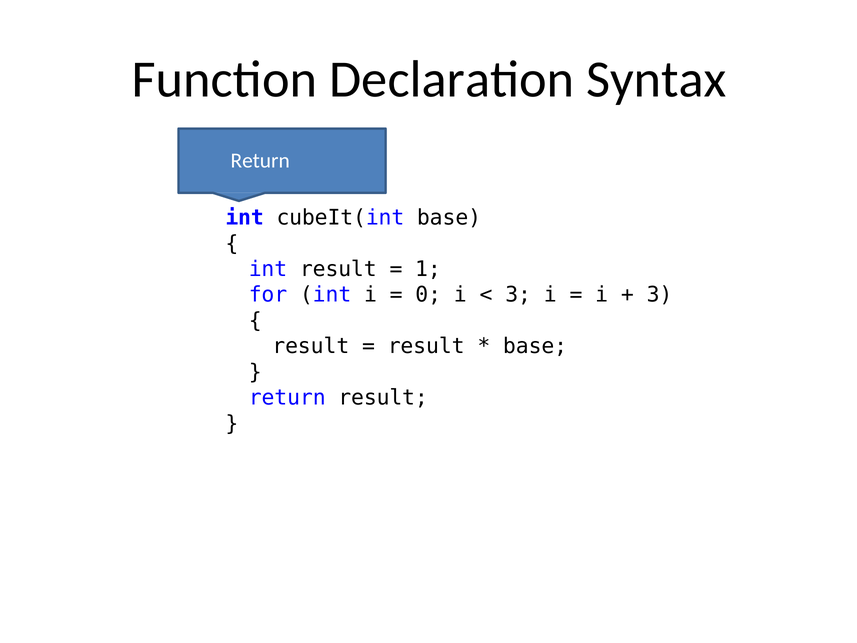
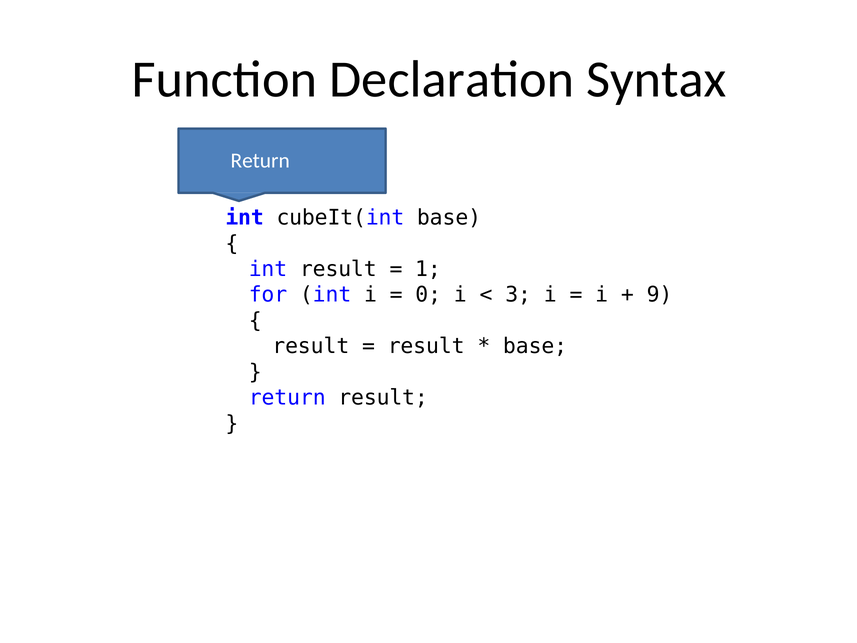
3 at (660, 295): 3 -> 9
